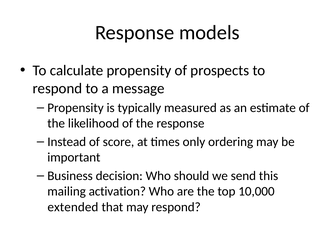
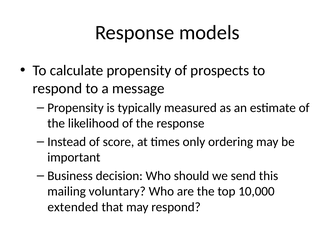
activation: activation -> voluntary
